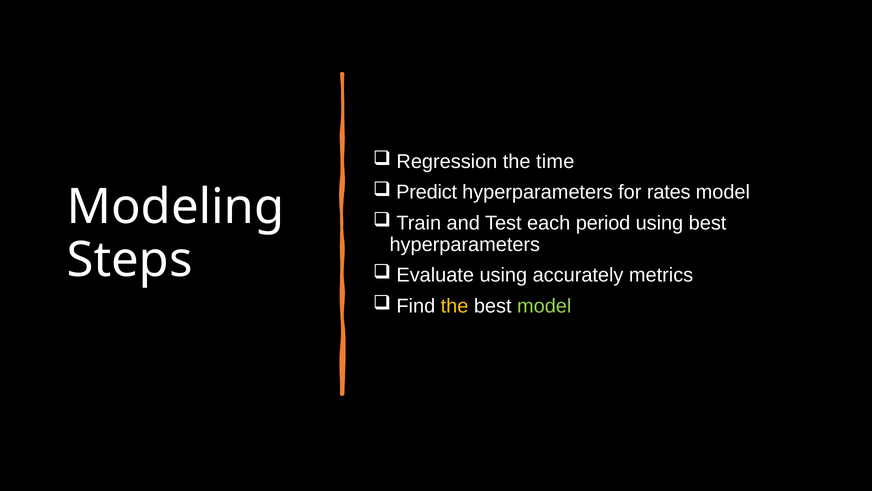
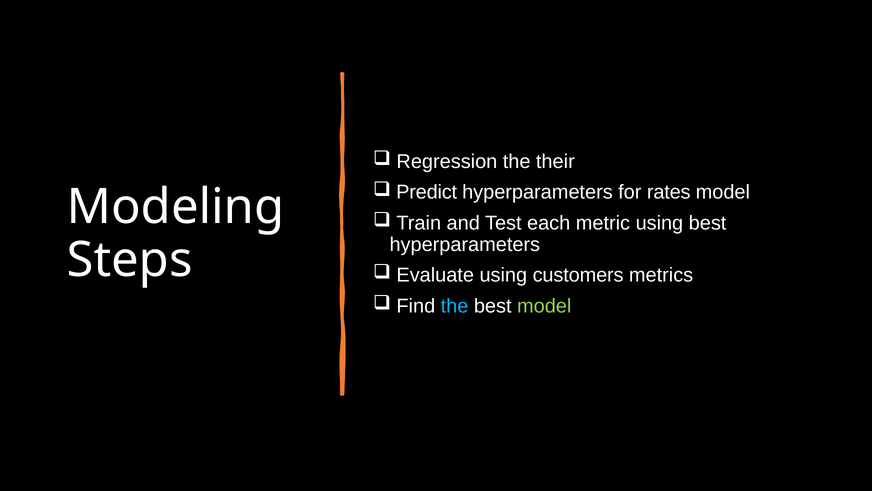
time: time -> their
period: period -> metric
accurately: accurately -> customers
the at (455, 306) colour: yellow -> light blue
